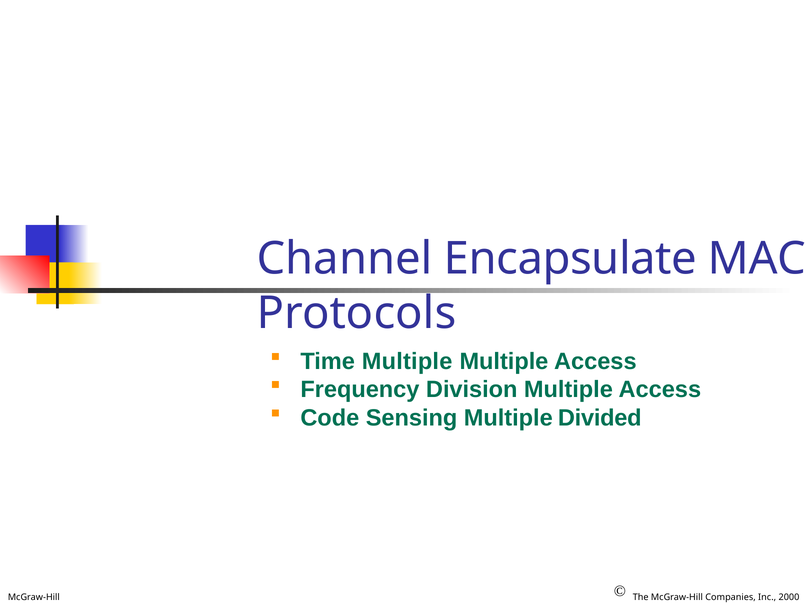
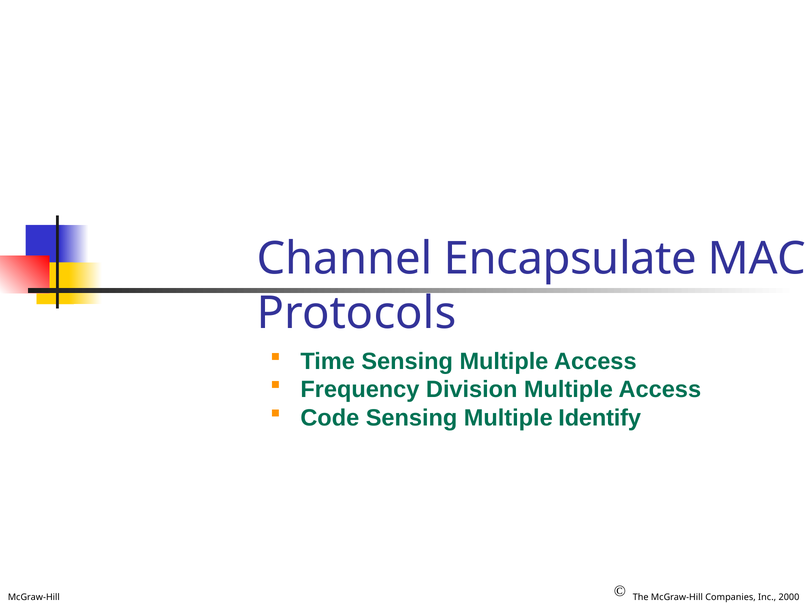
Time Multiple: Multiple -> Sensing
Divided: Divided -> Identify
